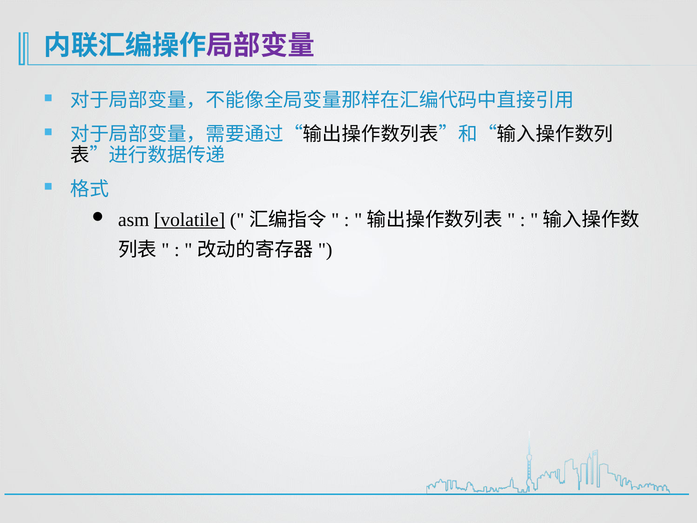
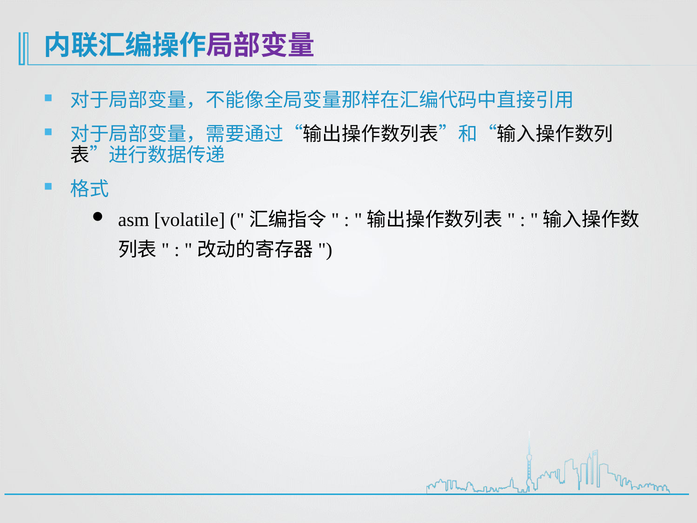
volatile underline: present -> none
